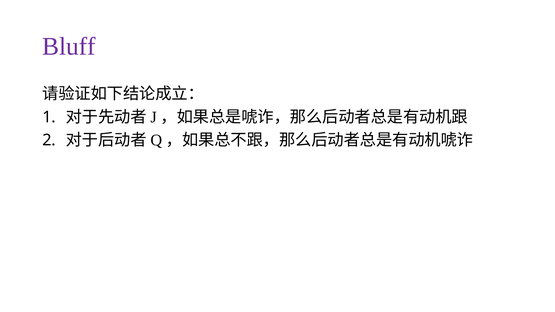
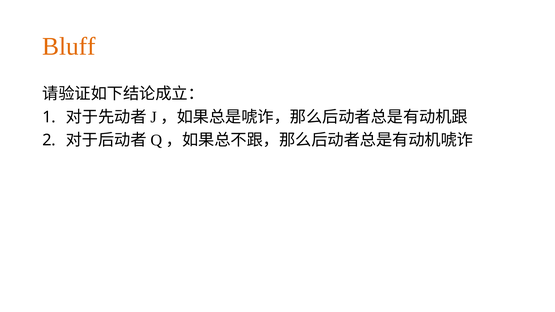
Bluff colour: purple -> orange
